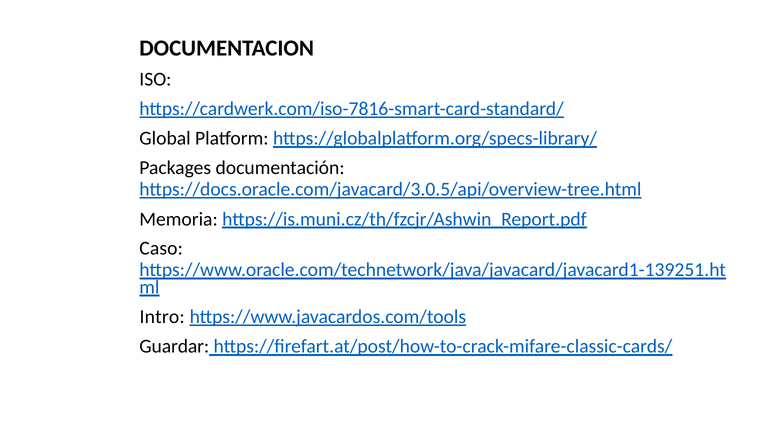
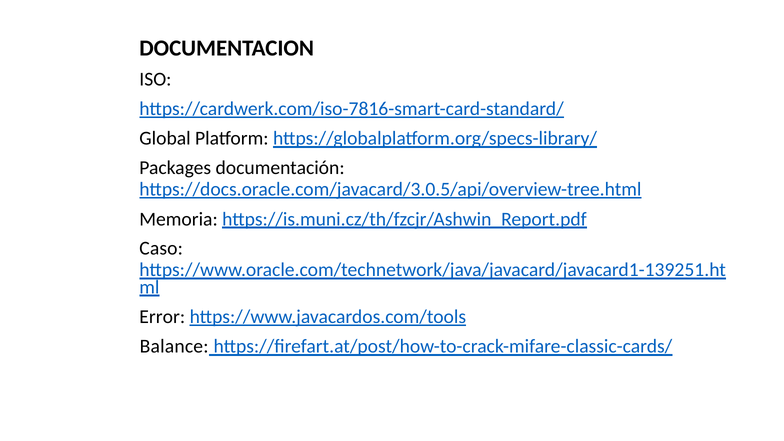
Intro: Intro -> Error
Guardar: Guardar -> Balance
